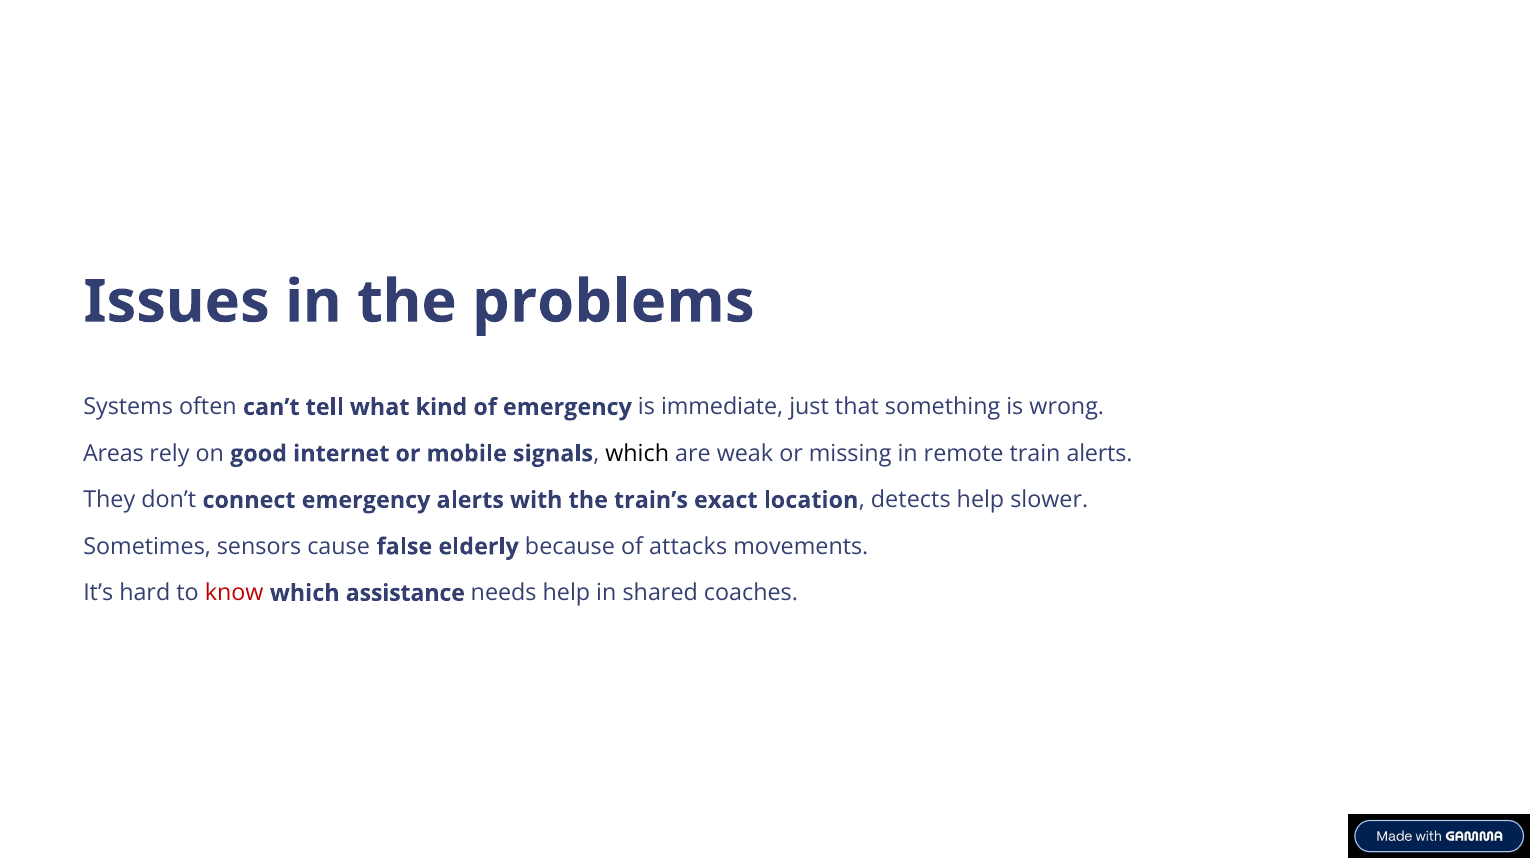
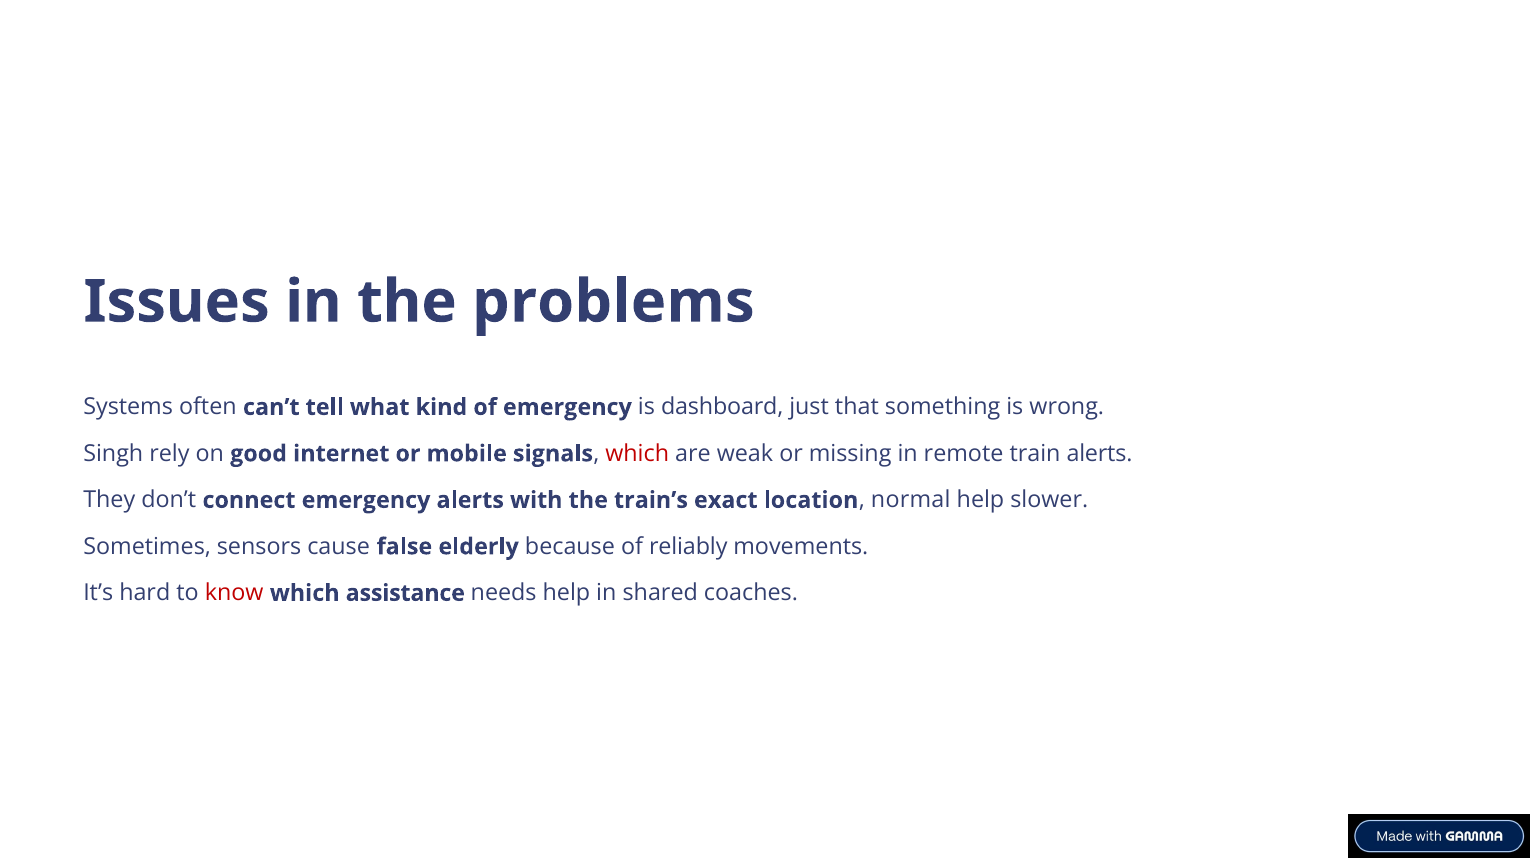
immediate: immediate -> dashboard
Areas: Areas -> Singh
which at (637, 453) colour: black -> red
detects: detects -> normal
attacks: attacks -> reliably
